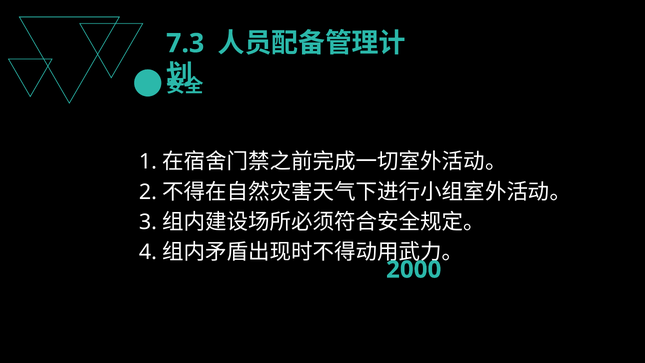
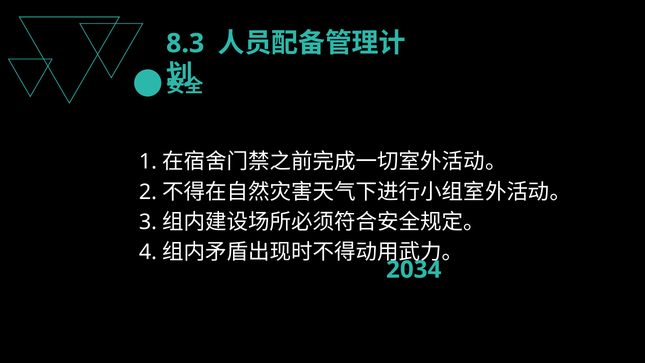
7.3: 7.3 -> 8.3
2000: 2000 -> 2034
